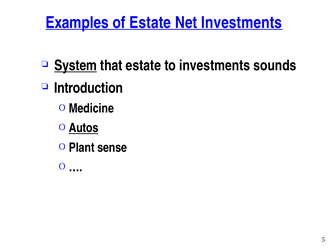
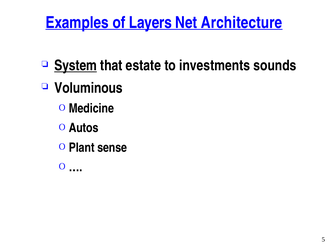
of Estate: Estate -> Layers
Net Investments: Investments -> Architecture
Introduction: Introduction -> Voluminous
Autos underline: present -> none
